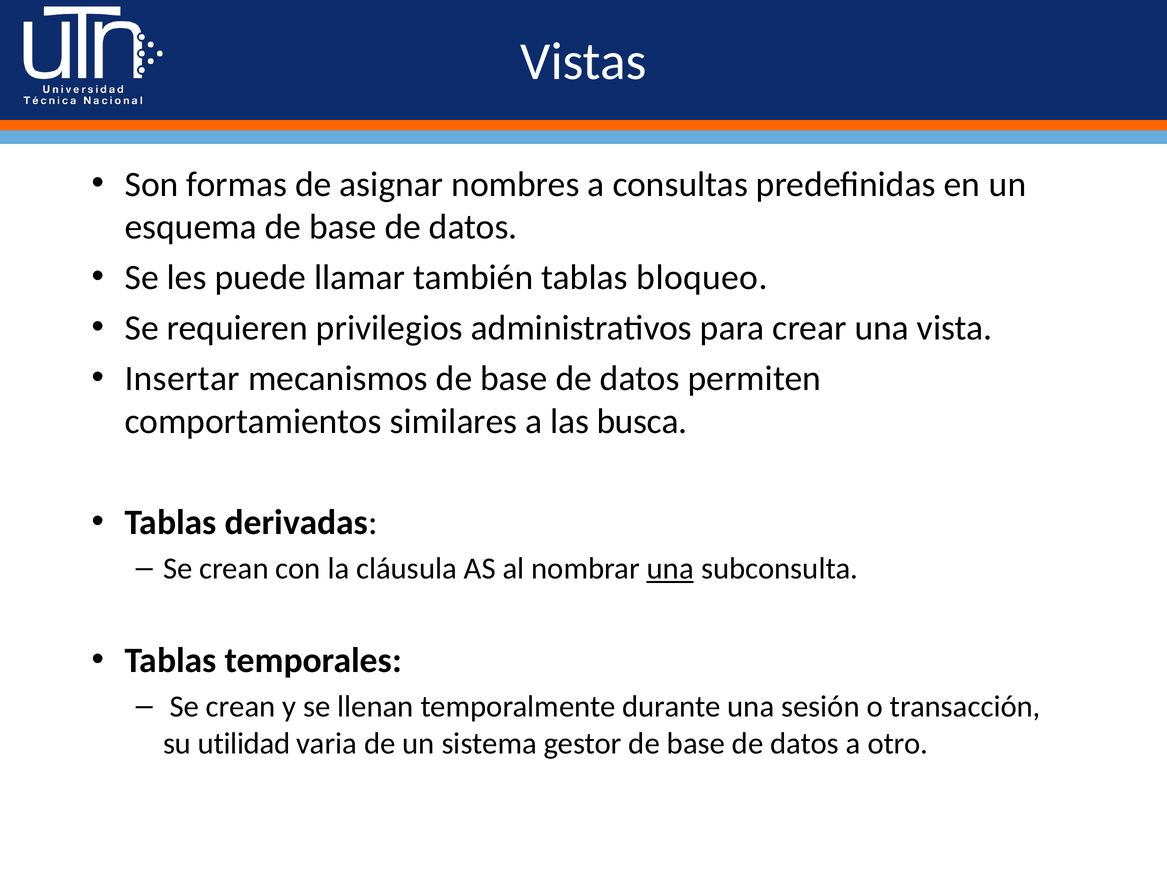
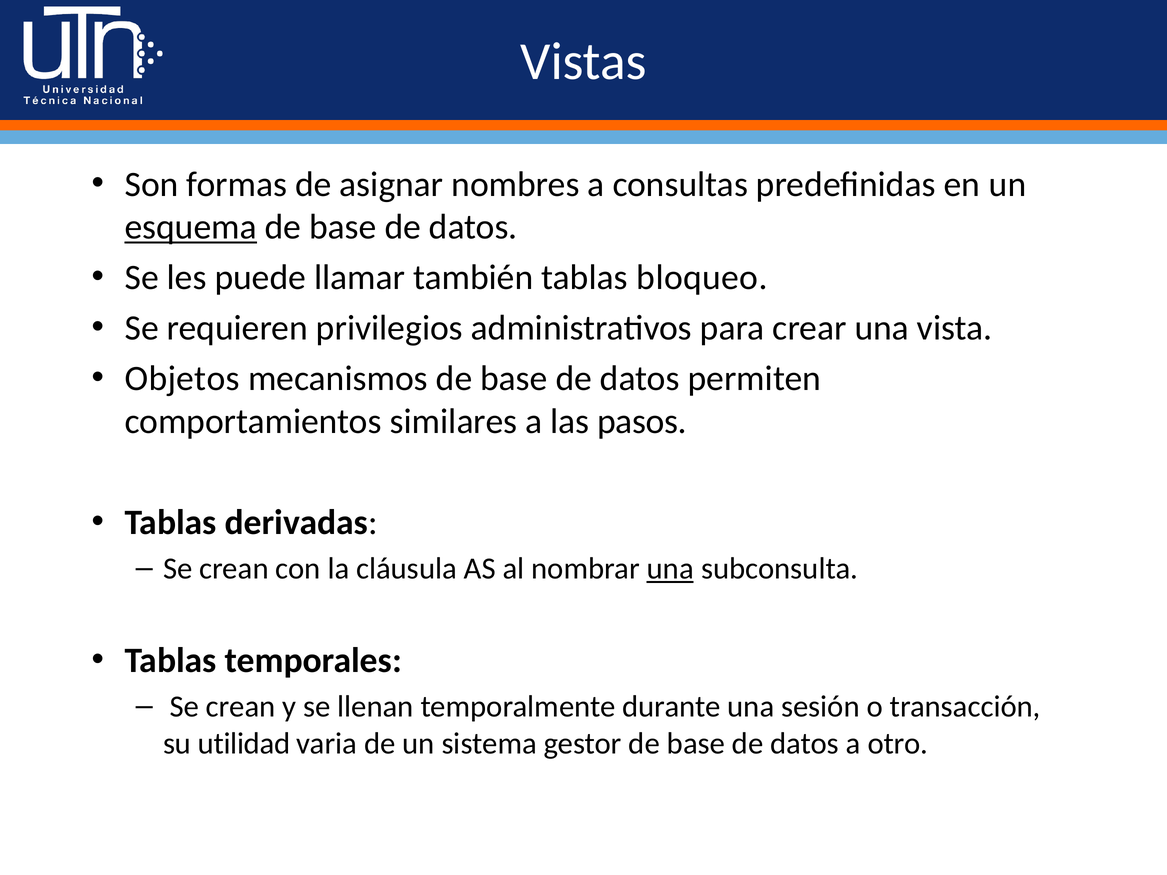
esquema underline: none -> present
Insertar: Insertar -> Objetos
busca: busca -> pasos
